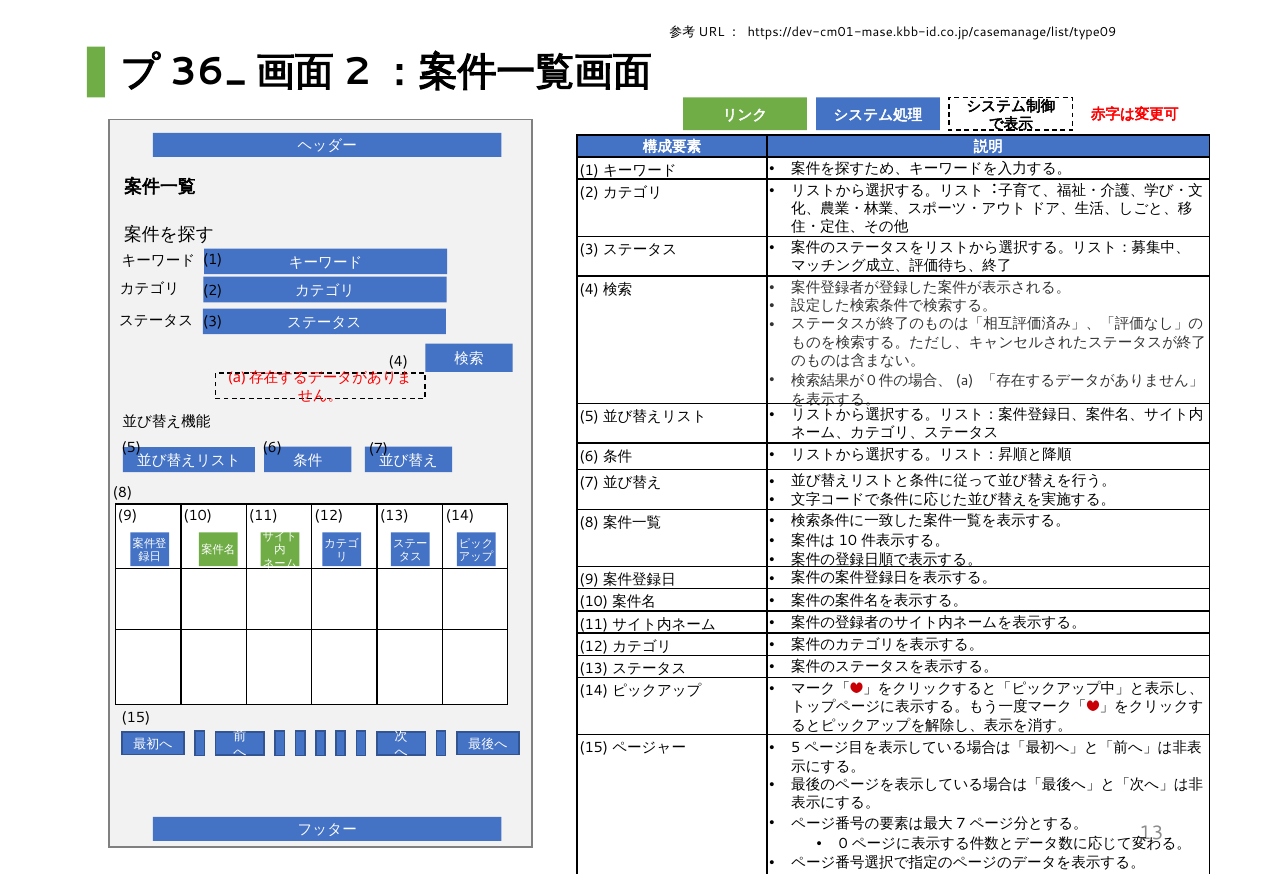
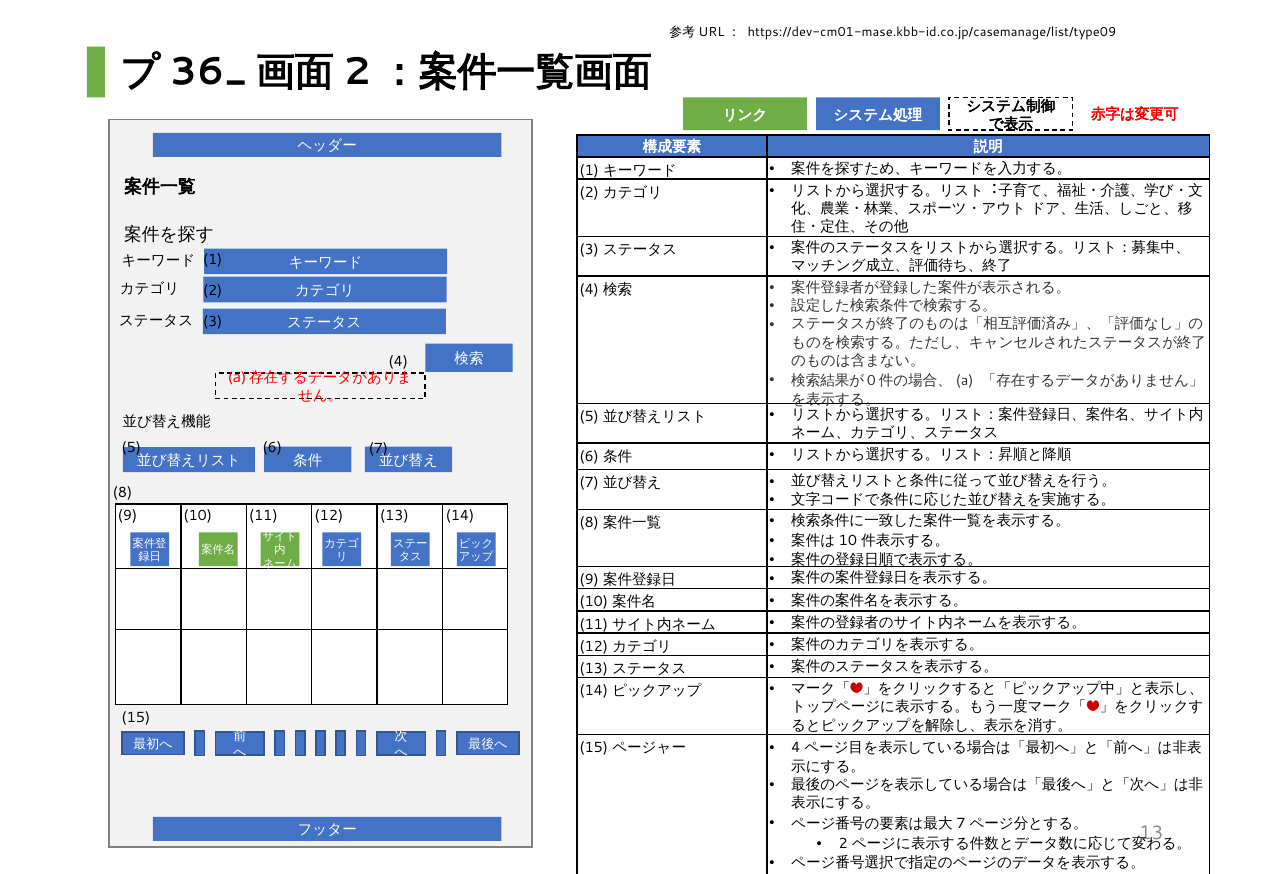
5 at (796, 748): 5 -> 4
0 at (843, 844): 0 -> 2
